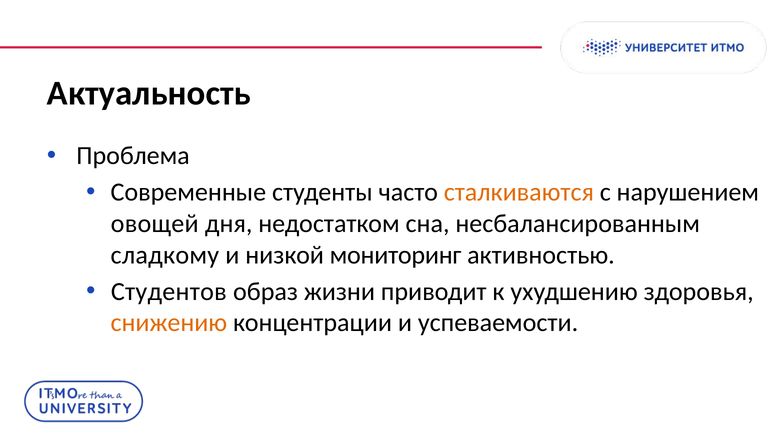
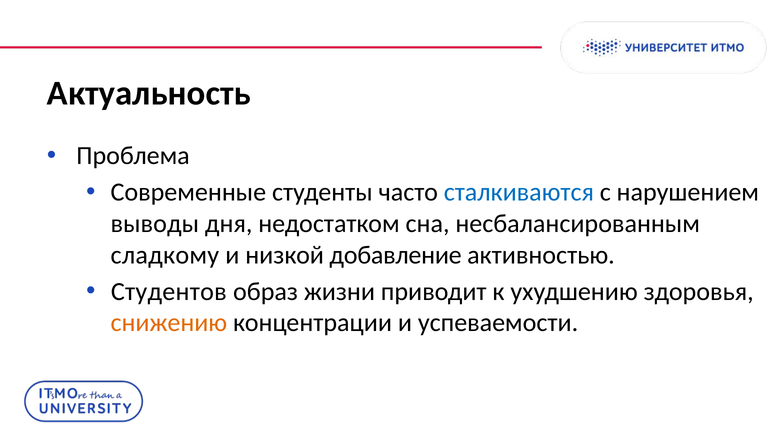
сталкиваются colour: orange -> blue
овощей: овощей -> выводы
мониторинг: мониторинг -> добавление
